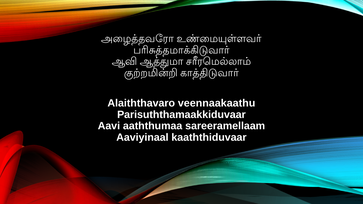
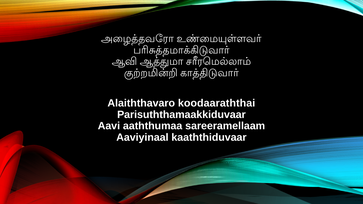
veennaakaathu: veennaakaathu -> koodaaraththai
